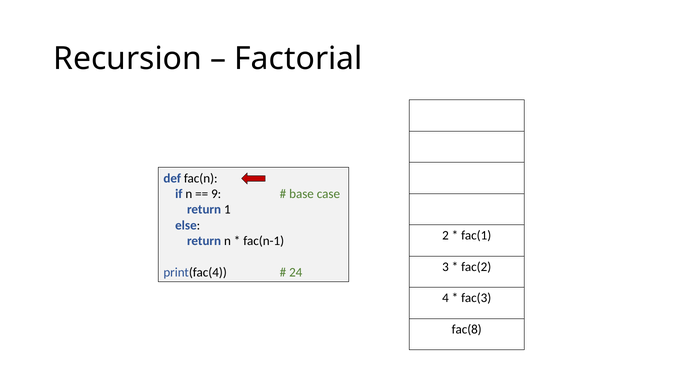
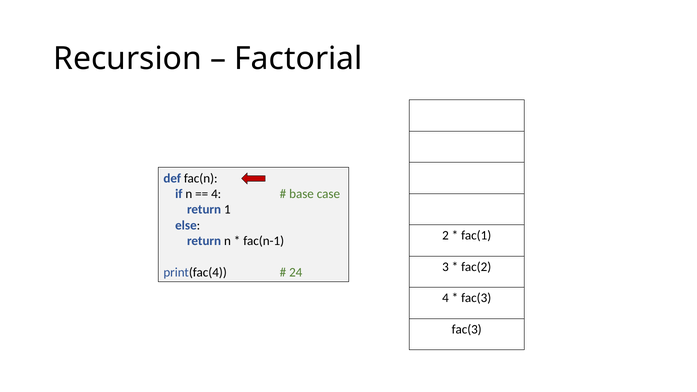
9 at (216, 194): 9 -> 4
fac(8 at (467, 329): fac(8 -> fac(3
